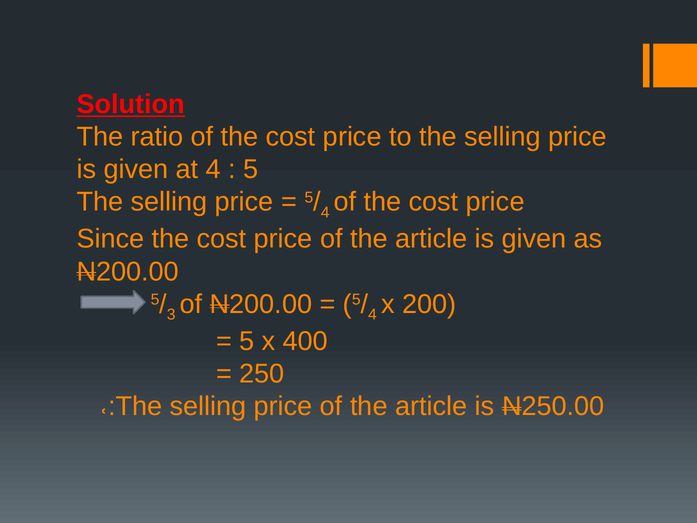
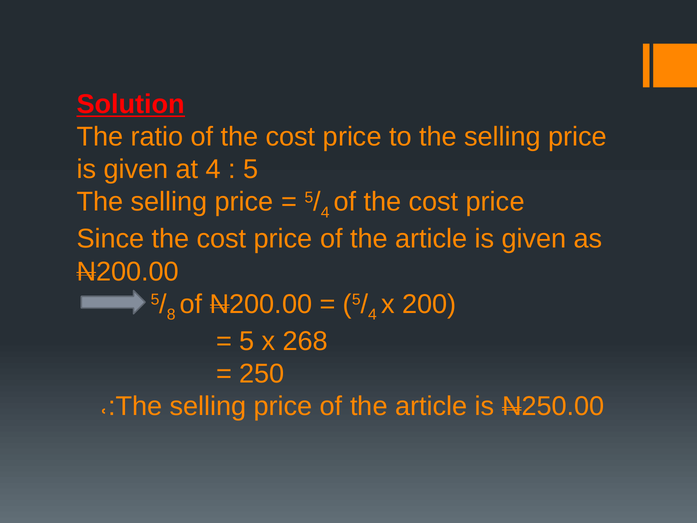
3: 3 -> 8
400: 400 -> 268
